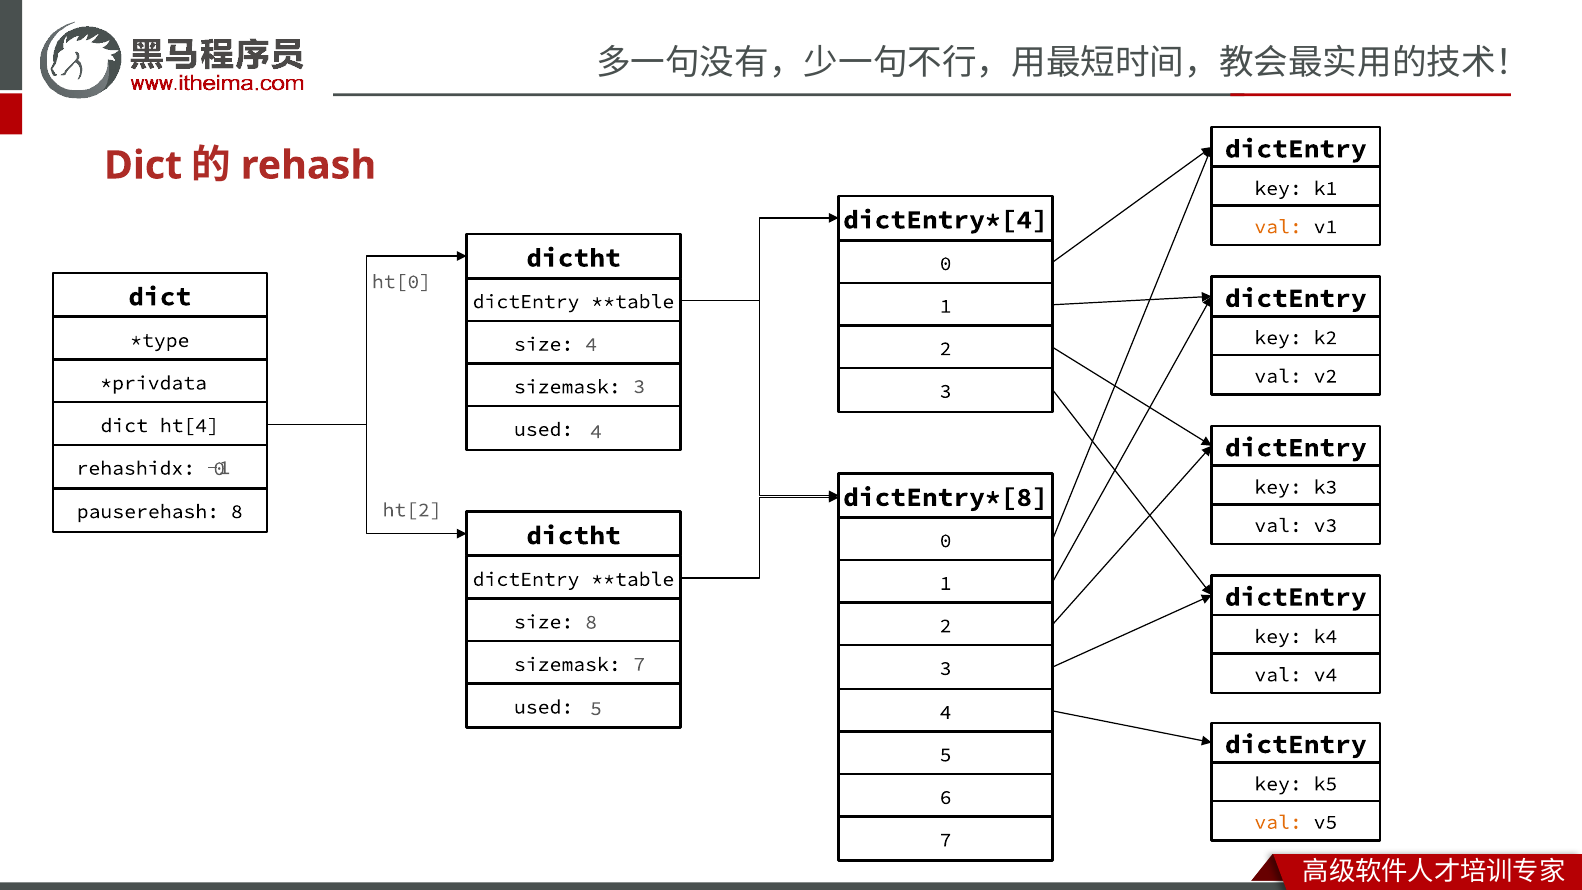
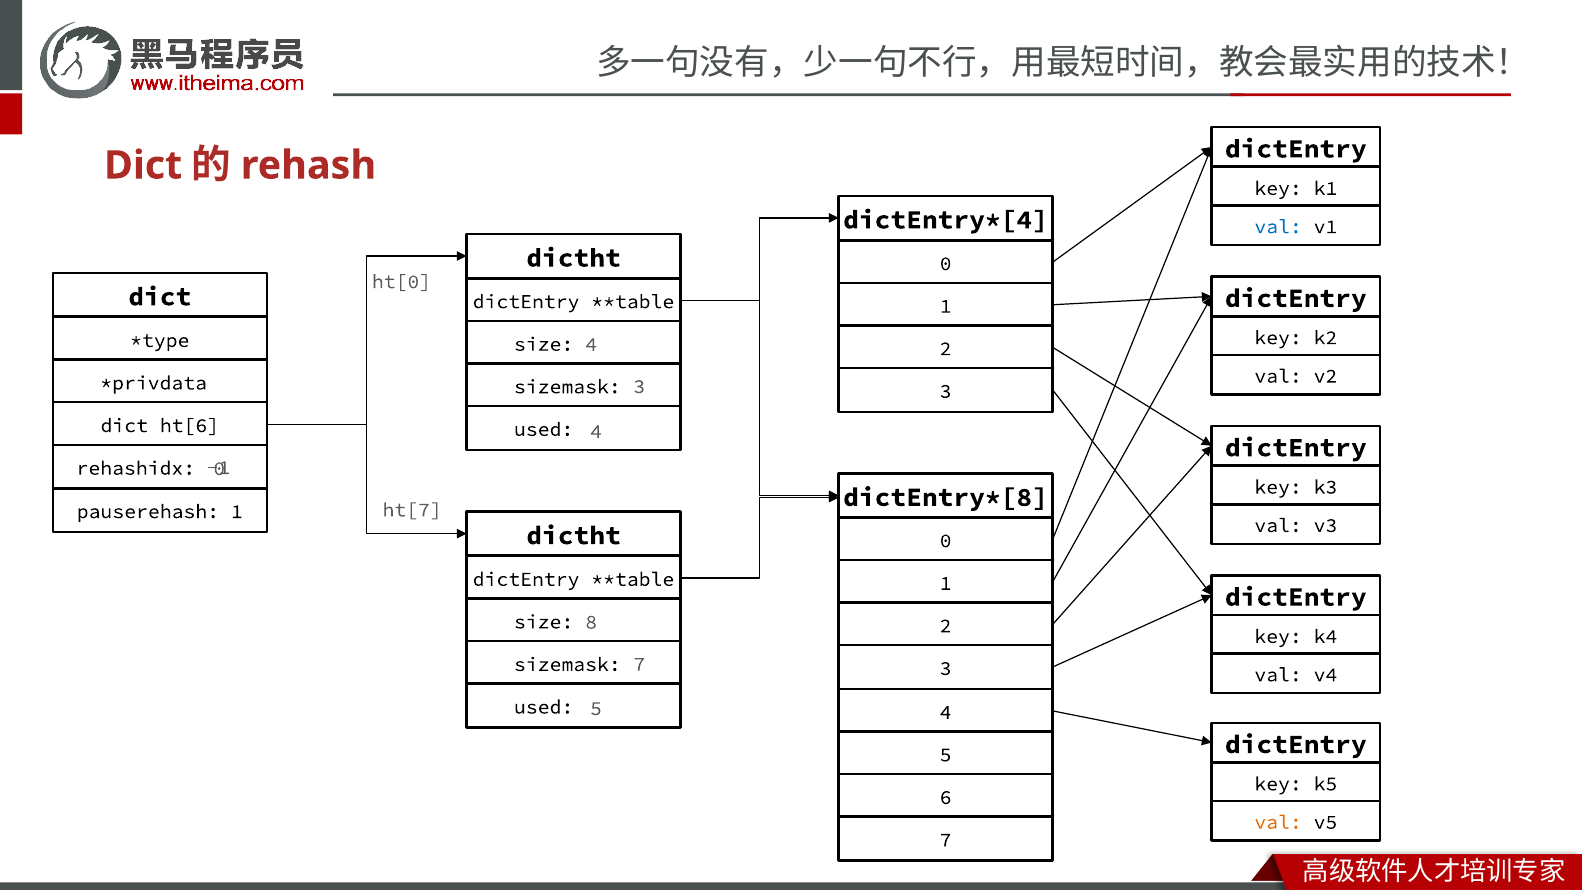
val at (1278, 227) colour: orange -> blue
ht[4: ht[4 -> ht[6
ht[2: ht[2 -> ht[7
pauserehash 8: 8 -> 1
